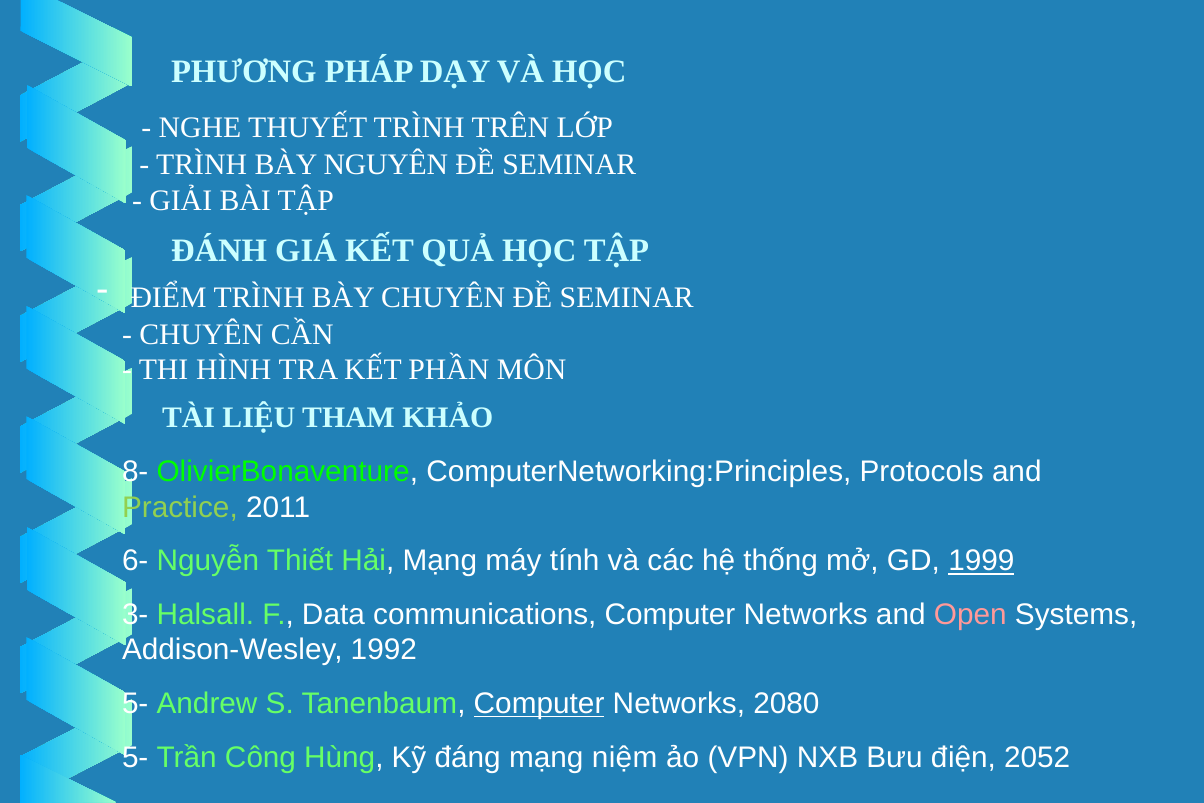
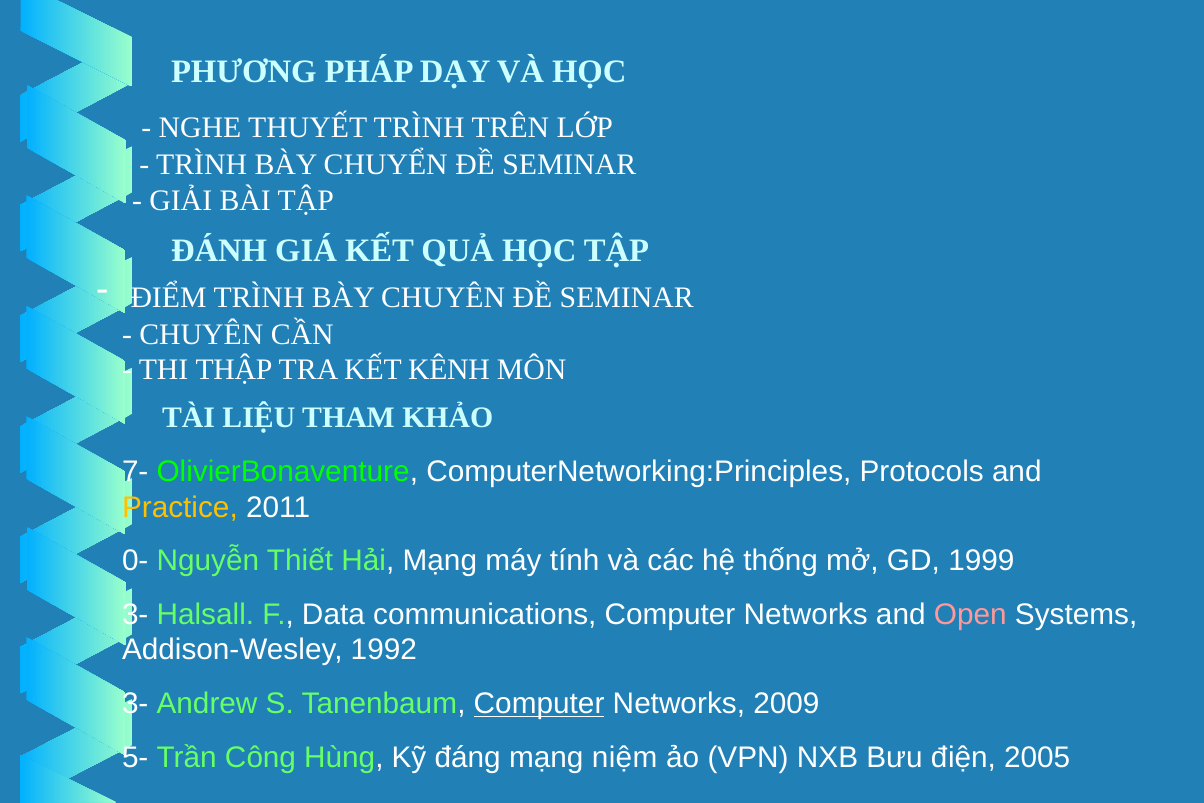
NGUYÊN: NGUYÊN -> CHUYỂN
HÌNH: HÌNH -> THẬP
PHẦN: PHẦN -> KÊNH
8-: 8- -> 7-
Practice colour: light green -> yellow
6-: 6- -> 0-
1999 underline: present -> none
5- at (135, 703): 5- -> 3-
2080: 2080 -> 2009
2052: 2052 -> 2005
